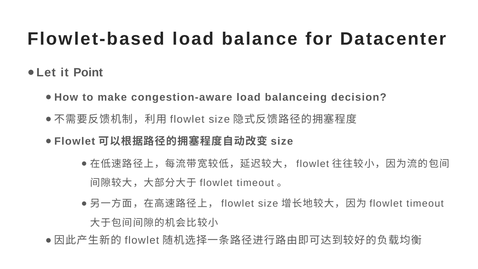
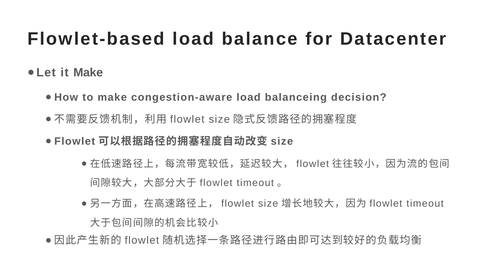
it Point: Point -> Make
